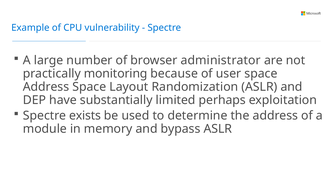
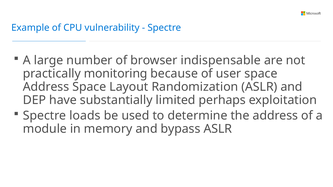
administrator: administrator -> indispensable
exists: exists -> loads
